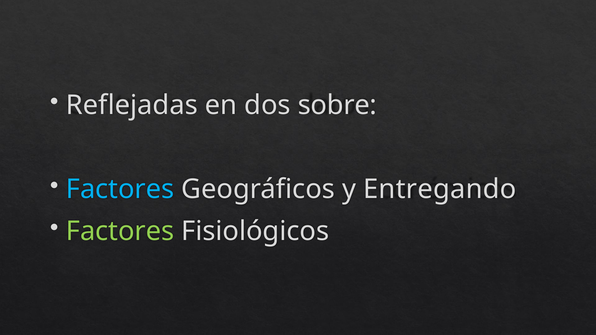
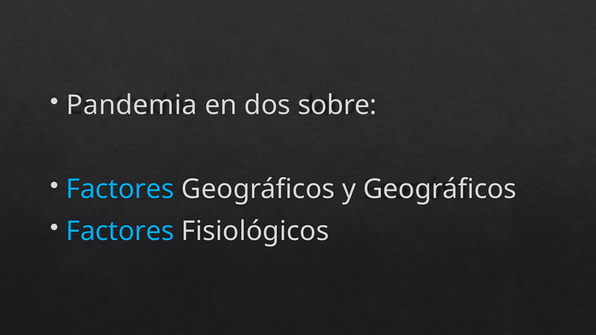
Reflejadas: Reflejadas -> Pandemia
y Entregando: Entregando -> Geográficos
Factores at (120, 231) colour: light green -> light blue
